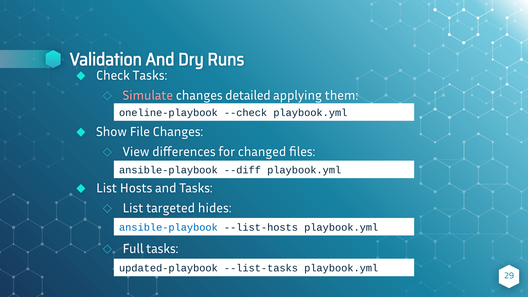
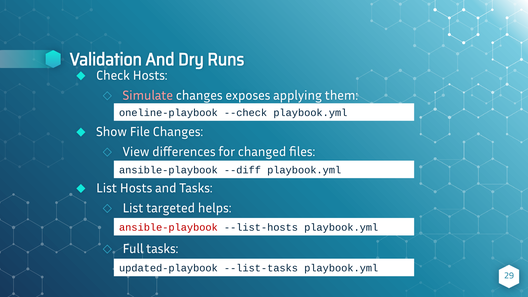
Check Tasks: Tasks -> Hosts
detailed: detailed -> exposes
hides: hides -> helps
ansible-playbook at (168, 227) colour: blue -> red
